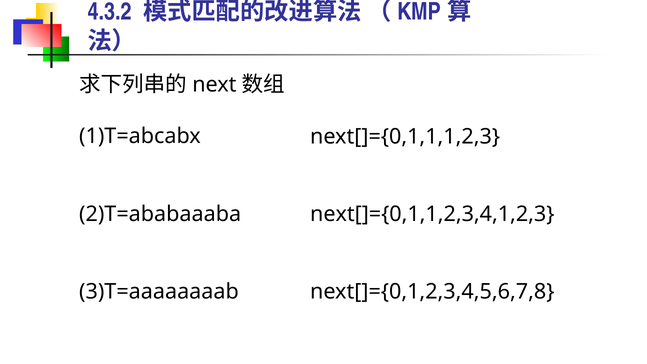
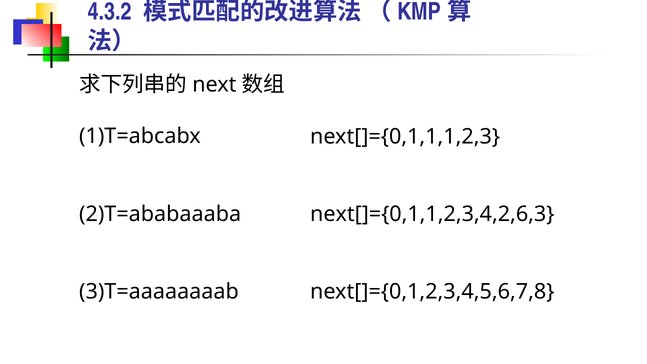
next[]={0,1,1,2,3,4,1,2,3: next[]={0,1,1,2,3,4,1,2,3 -> next[]={0,1,1,2,3,4,2,6,3
